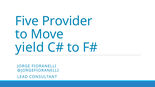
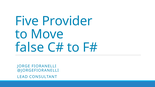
yield: yield -> false
